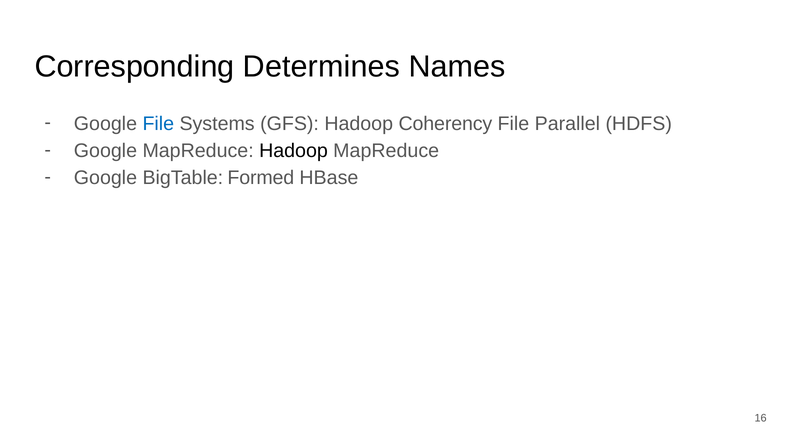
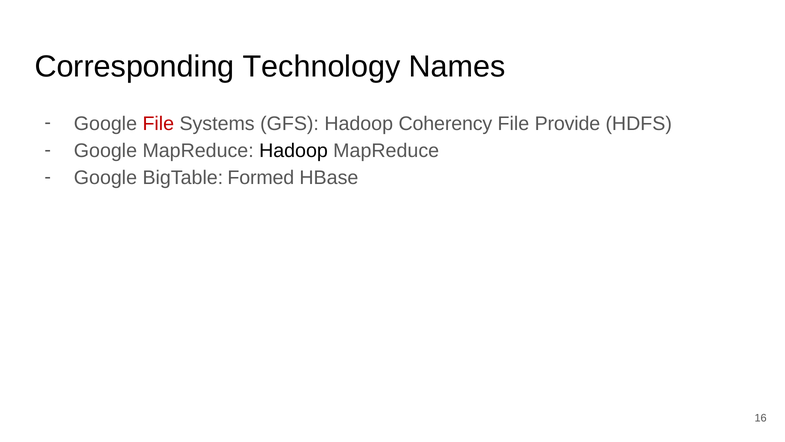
Determines: Determines -> Technology
File at (158, 123) colour: blue -> red
Parallel: Parallel -> Provide
